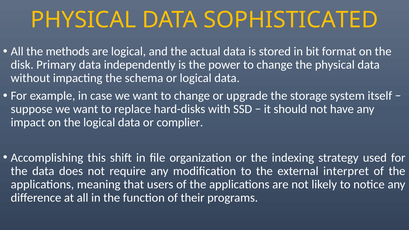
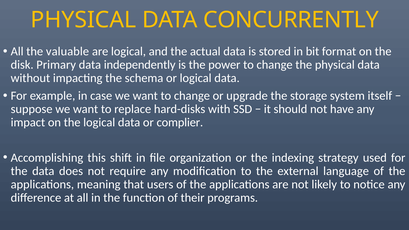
SOPHISTICATED: SOPHISTICATED -> CONCURRENTLY
methods: methods -> valuable
interpret: interpret -> language
